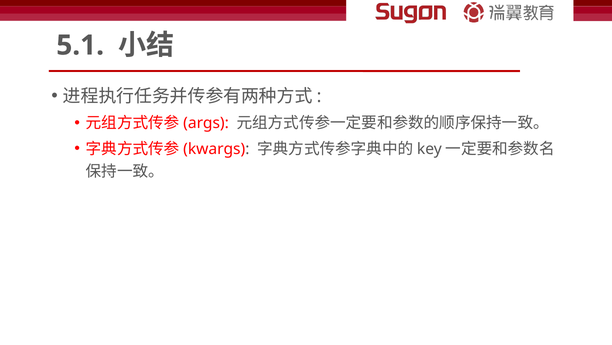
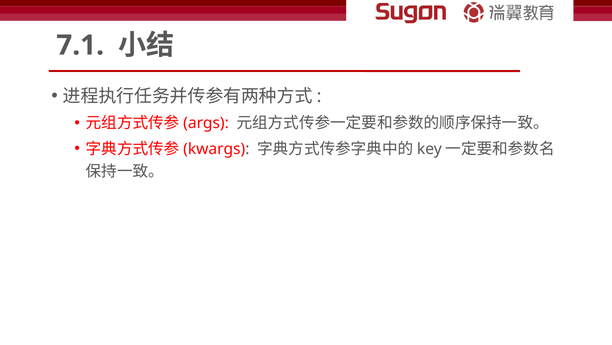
5.1: 5.1 -> 7.1
